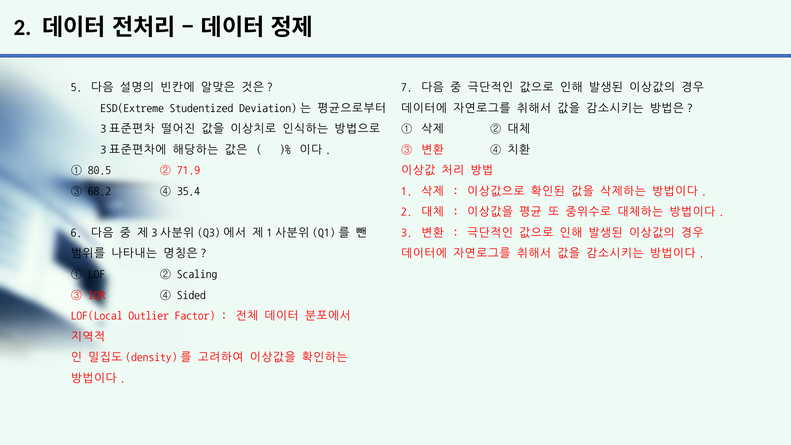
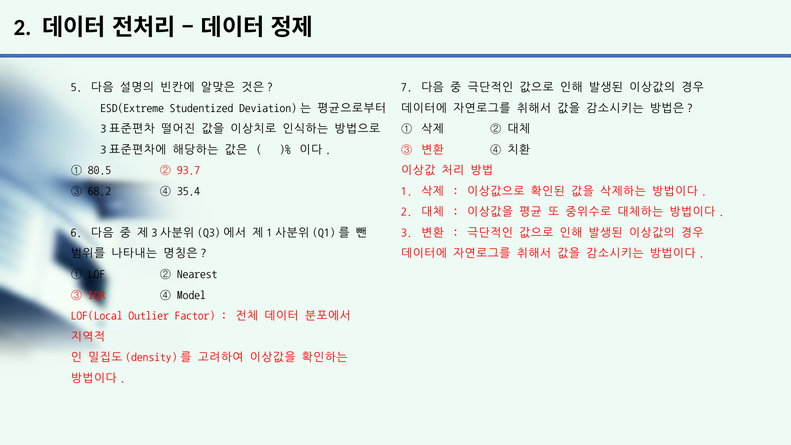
71.9: 71.9 -> 93.7
Scaling: Scaling -> Nearest
Sided: Sided -> Model
